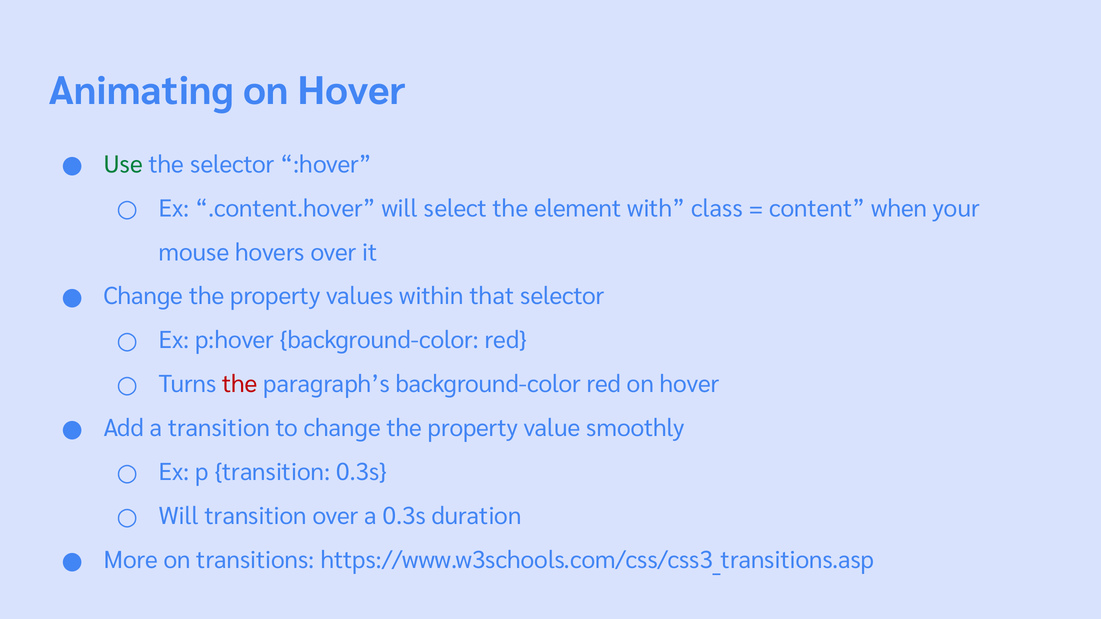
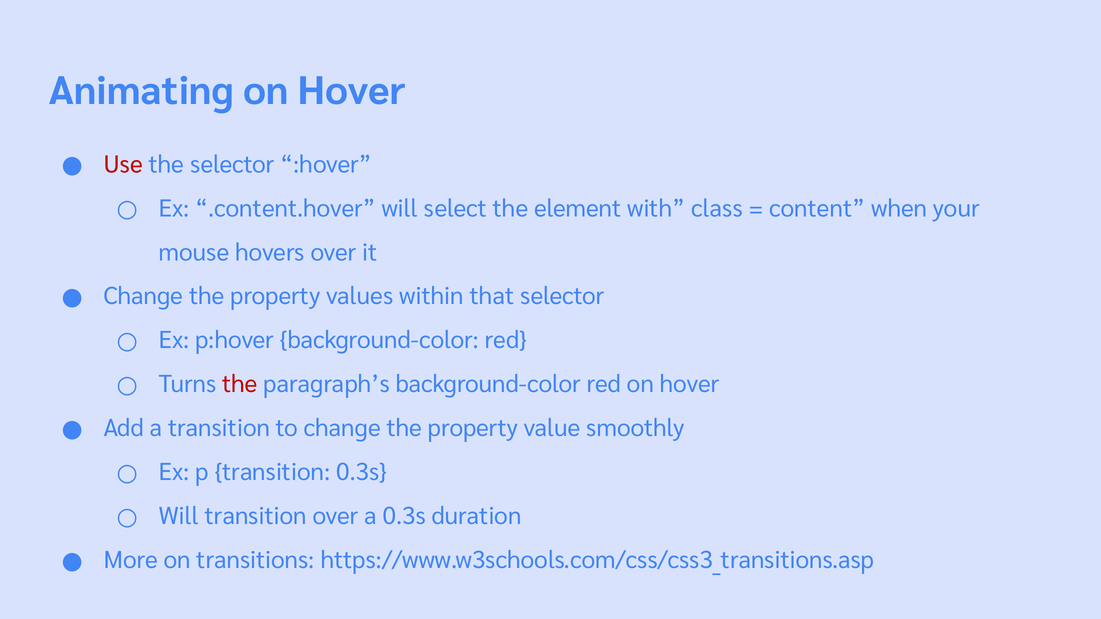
Use colour: green -> red
